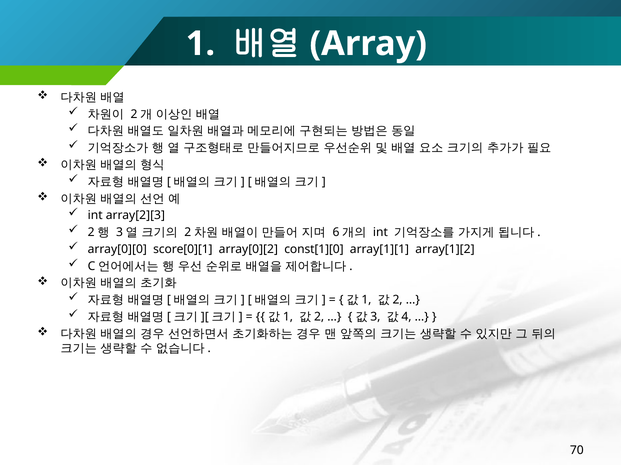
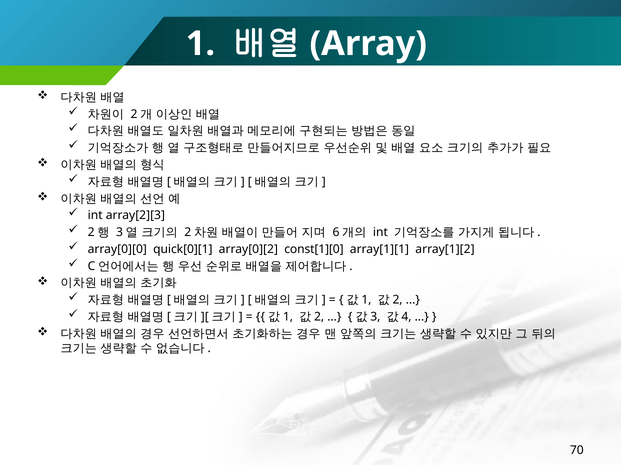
score[0][1: score[0][1 -> quick[0][1
